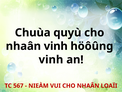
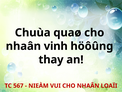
quyù: quyù -> quaø
vinh at (51, 59): vinh -> thay
